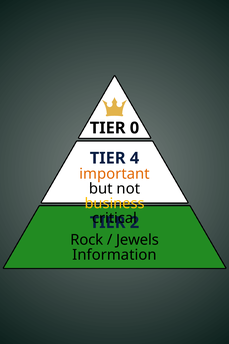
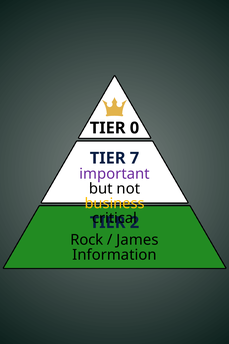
4: 4 -> 7
important colour: orange -> purple
Jewels: Jewels -> James
